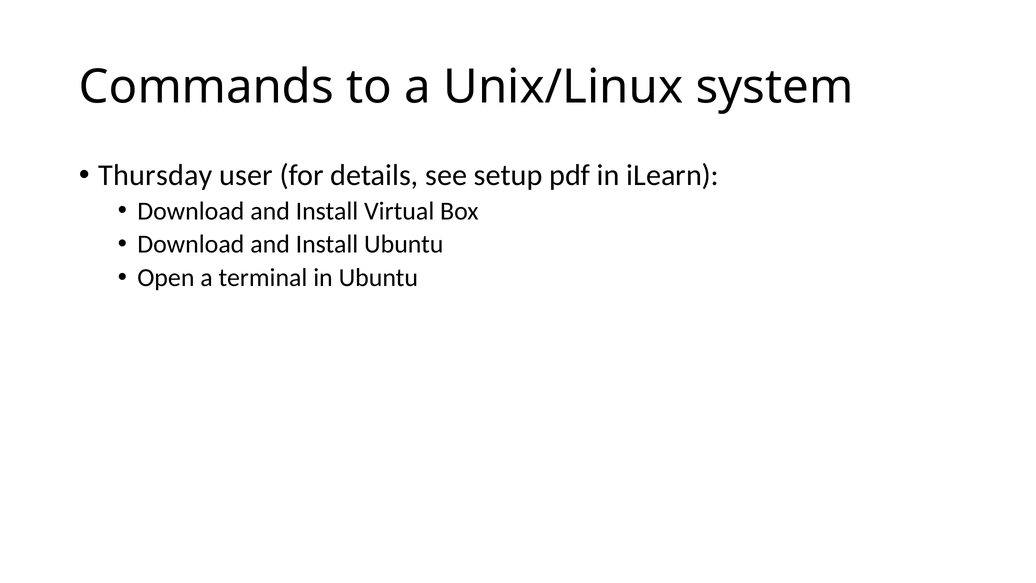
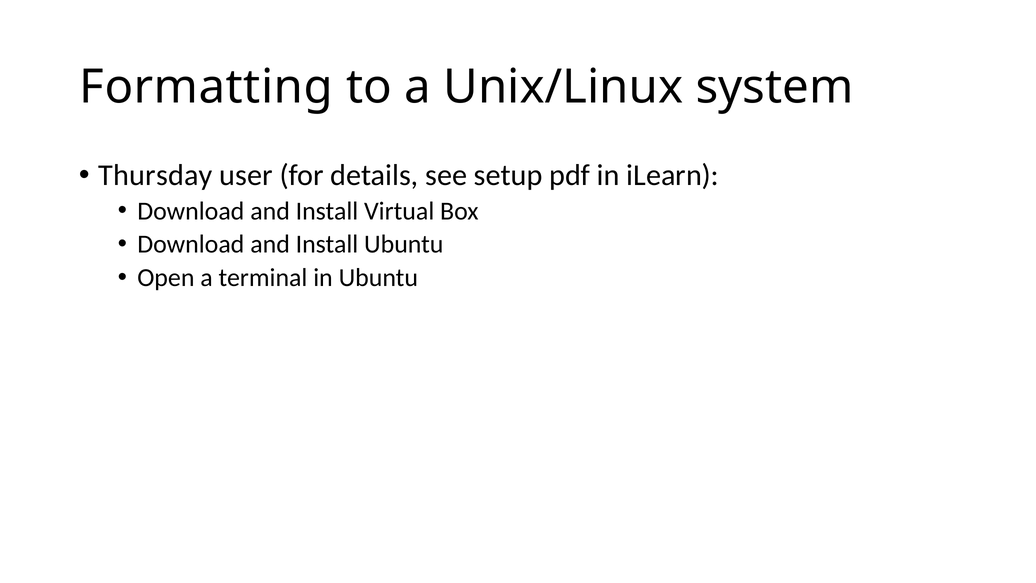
Commands: Commands -> Formatting
